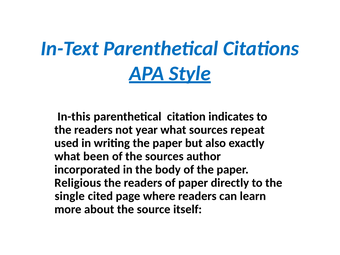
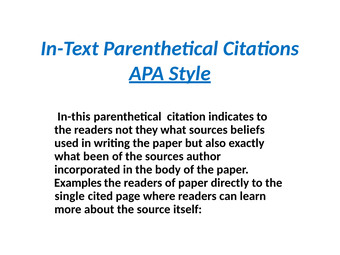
year: year -> they
repeat: repeat -> beliefs
Religious: Religious -> Examples
